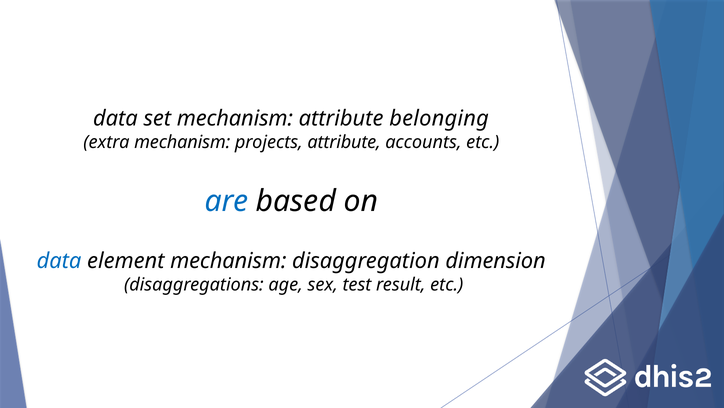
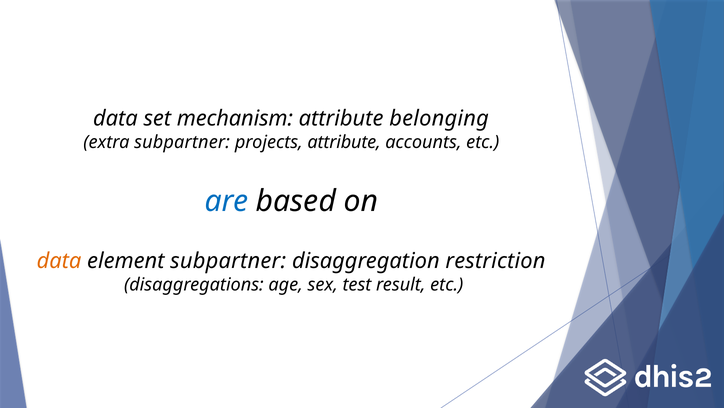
extra mechanism: mechanism -> subpartner
data at (59, 260) colour: blue -> orange
element mechanism: mechanism -> subpartner
dimension: dimension -> restriction
